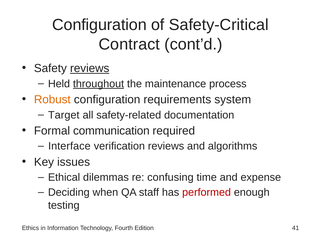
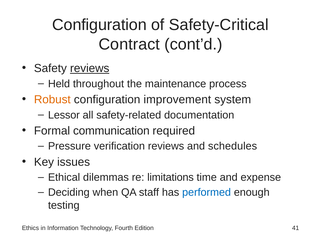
throughout underline: present -> none
requirements: requirements -> improvement
Target: Target -> Lessor
Interface: Interface -> Pressure
algorithms: algorithms -> schedules
confusing: confusing -> limitations
performed colour: red -> blue
